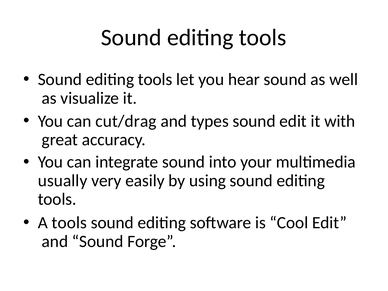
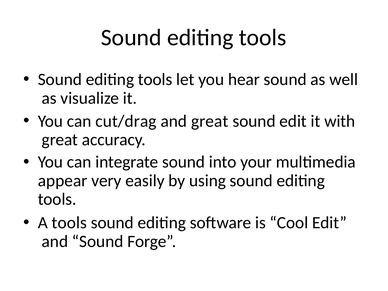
and types: types -> great
usually: usually -> appear
